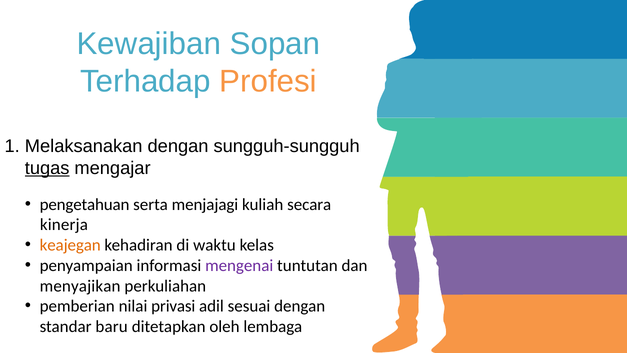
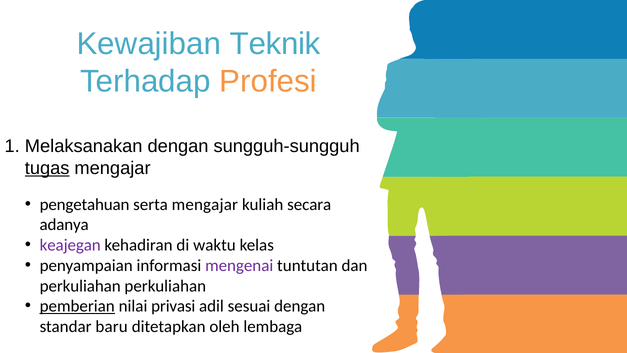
Sopan: Sopan -> Teknik
serta menjajagi: menjajagi -> mengajar
kinerja: kinerja -> adanya
keajegan colour: orange -> purple
menyajikan at (80, 286): menyajikan -> perkuliahan
pemberian underline: none -> present
